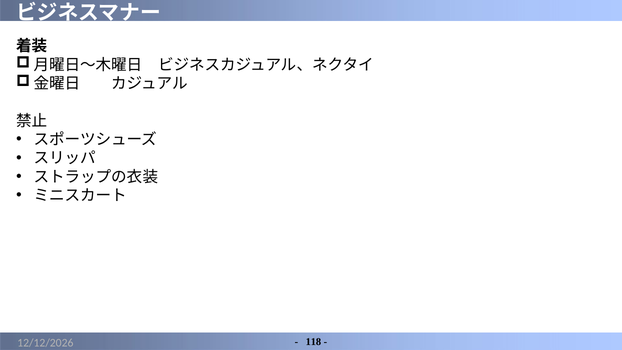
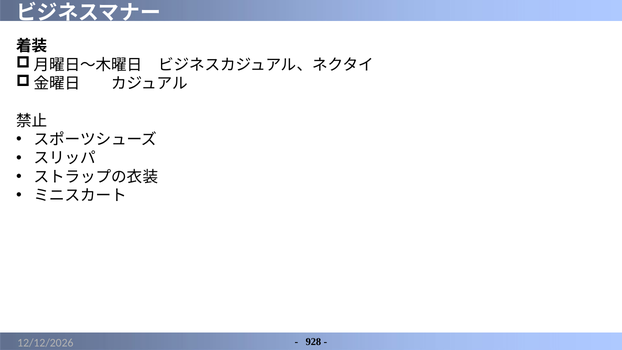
118: 118 -> 928
